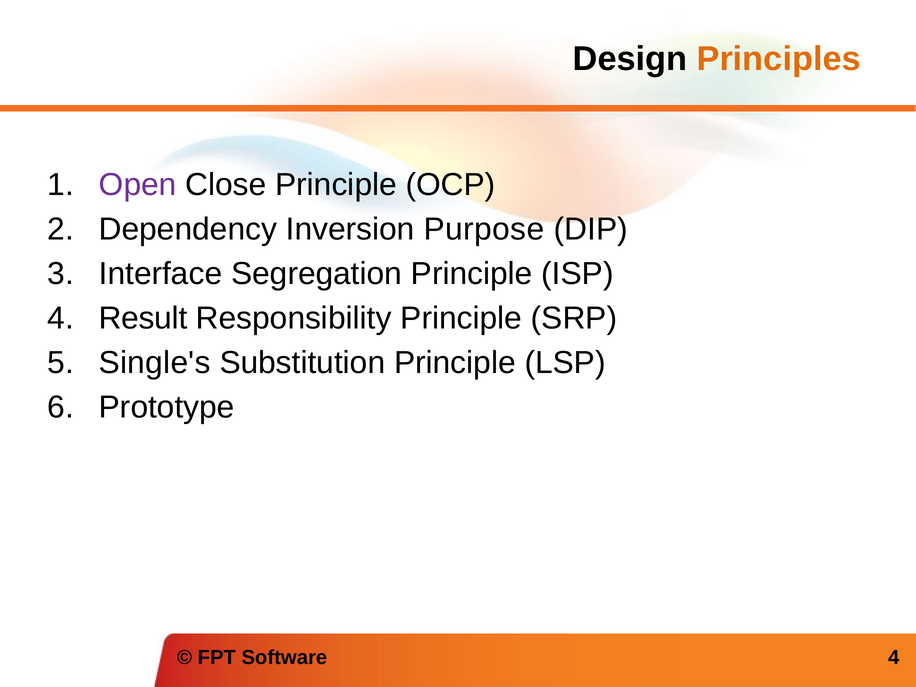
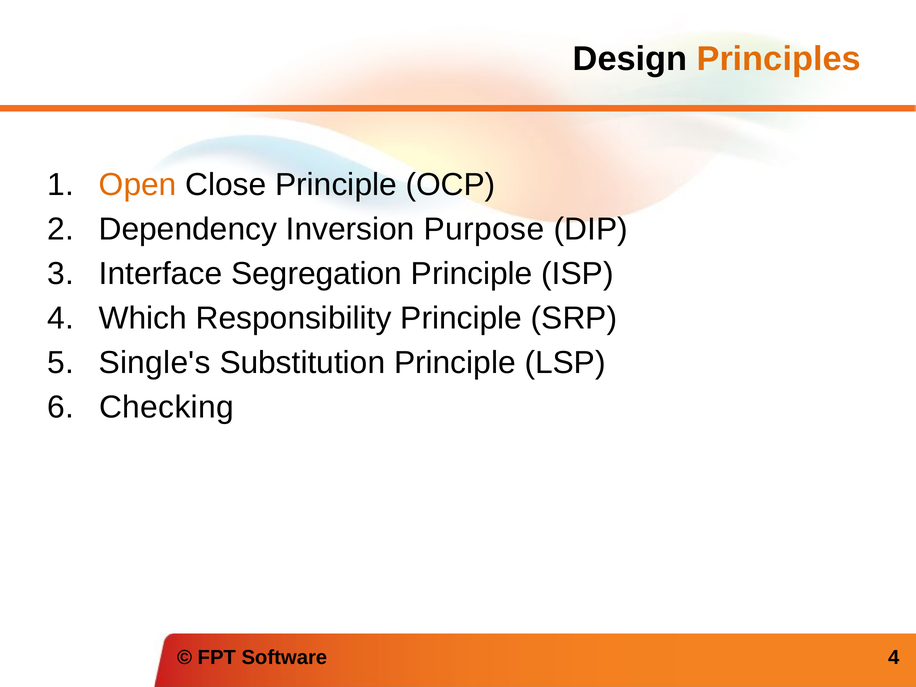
Open colour: purple -> orange
Result: Result -> Which
Prototype: Prototype -> Checking
